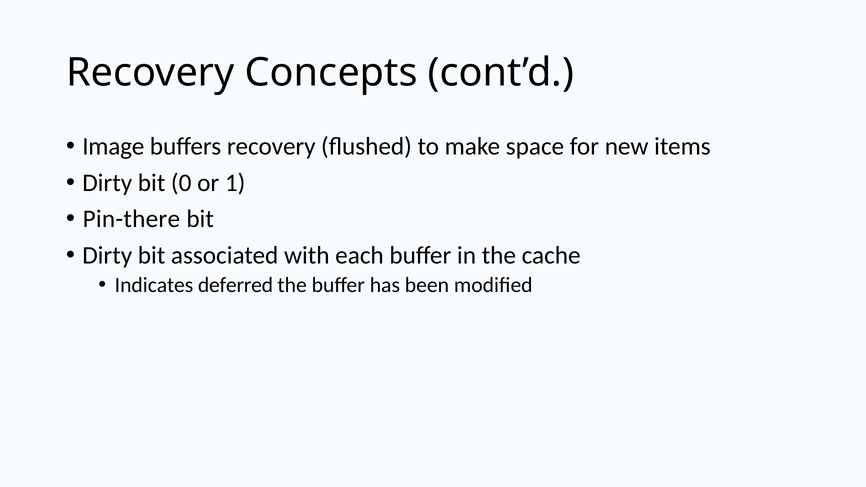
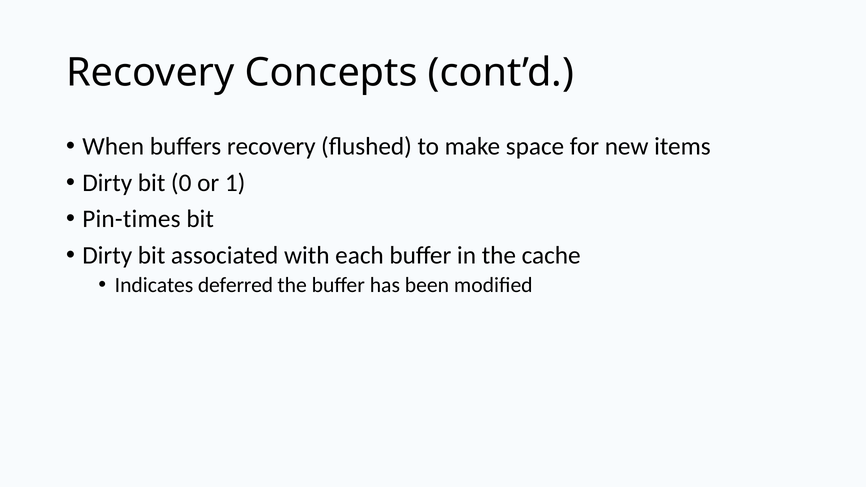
Image: Image -> When
Pin-there: Pin-there -> Pin-times
